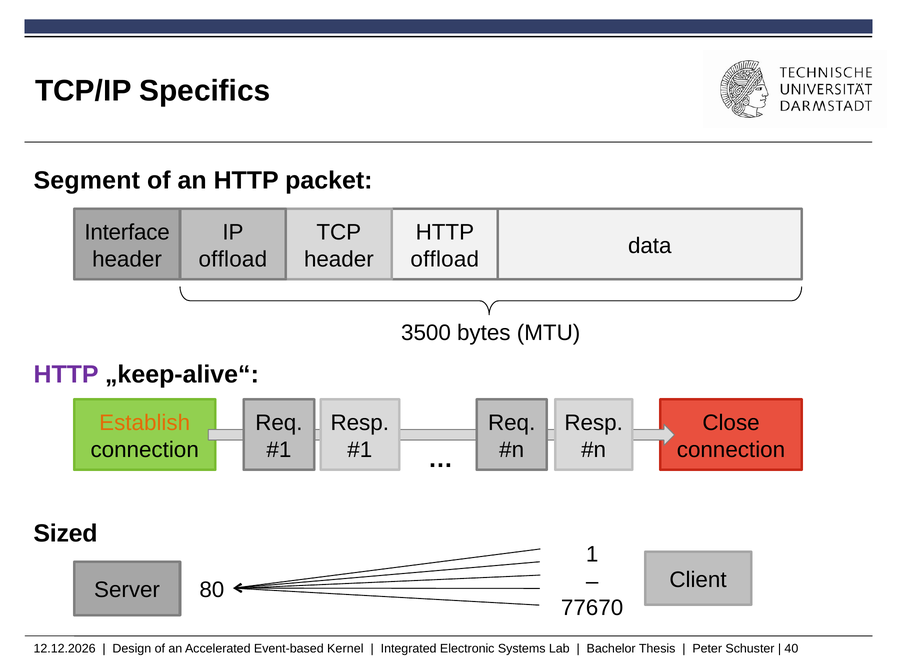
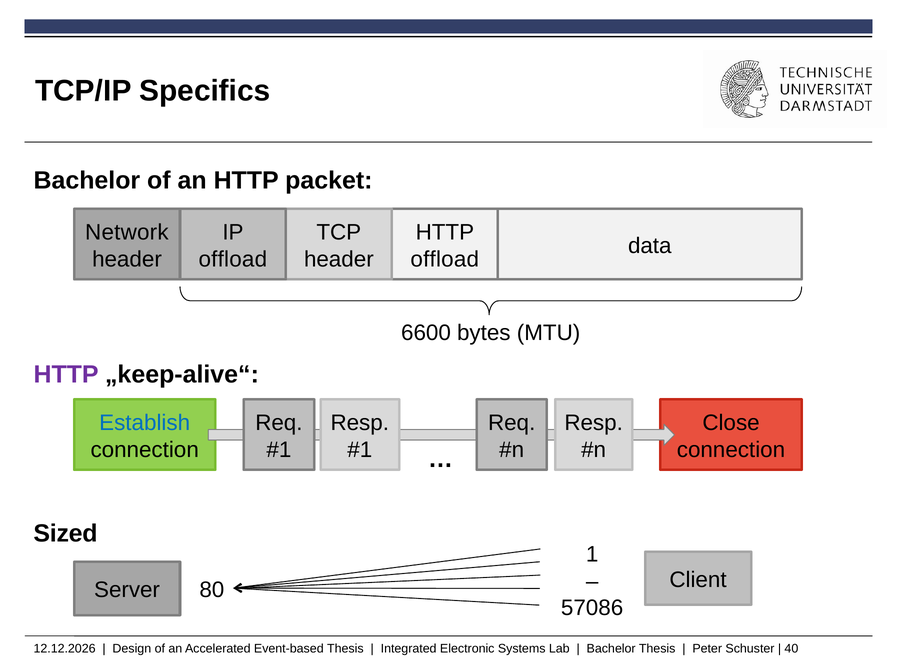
Segment at (87, 181): Segment -> Bachelor
Interface: Interface -> Network
3500: 3500 -> 6600
Establish colour: orange -> blue
77670: 77670 -> 57086
Kernel at (345, 649): Kernel -> Thesis
